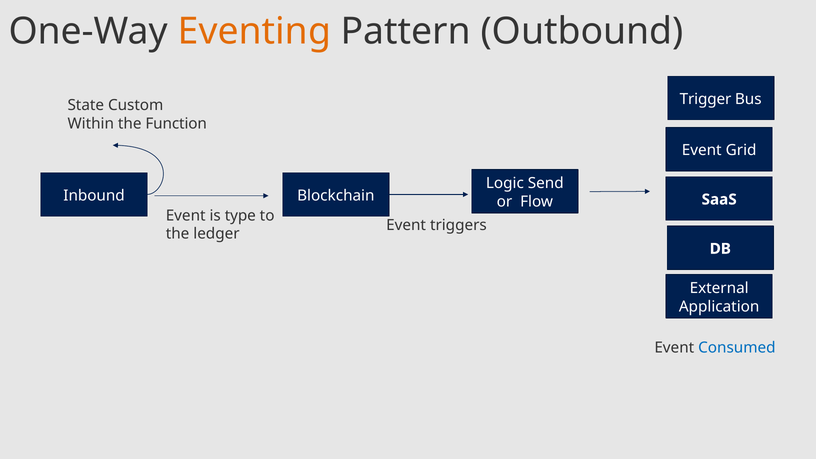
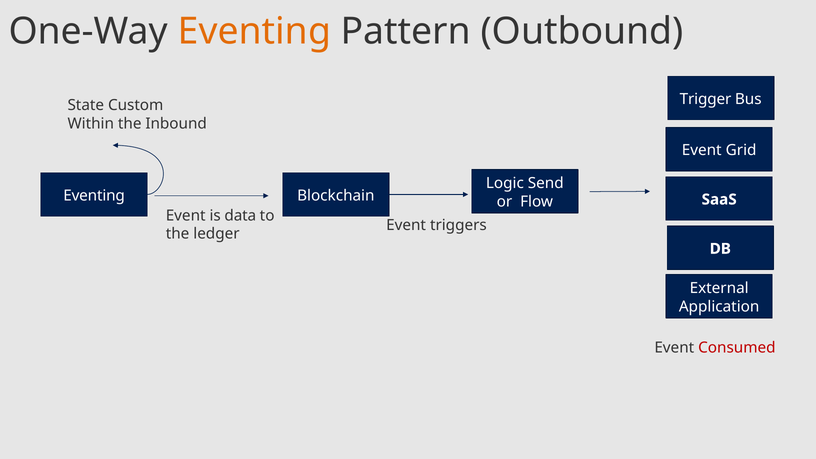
Function: Function -> Inbound
Inbound at (94, 195): Inbound -> Eventing
type: type -> data
Consumed colour: blue -> red
